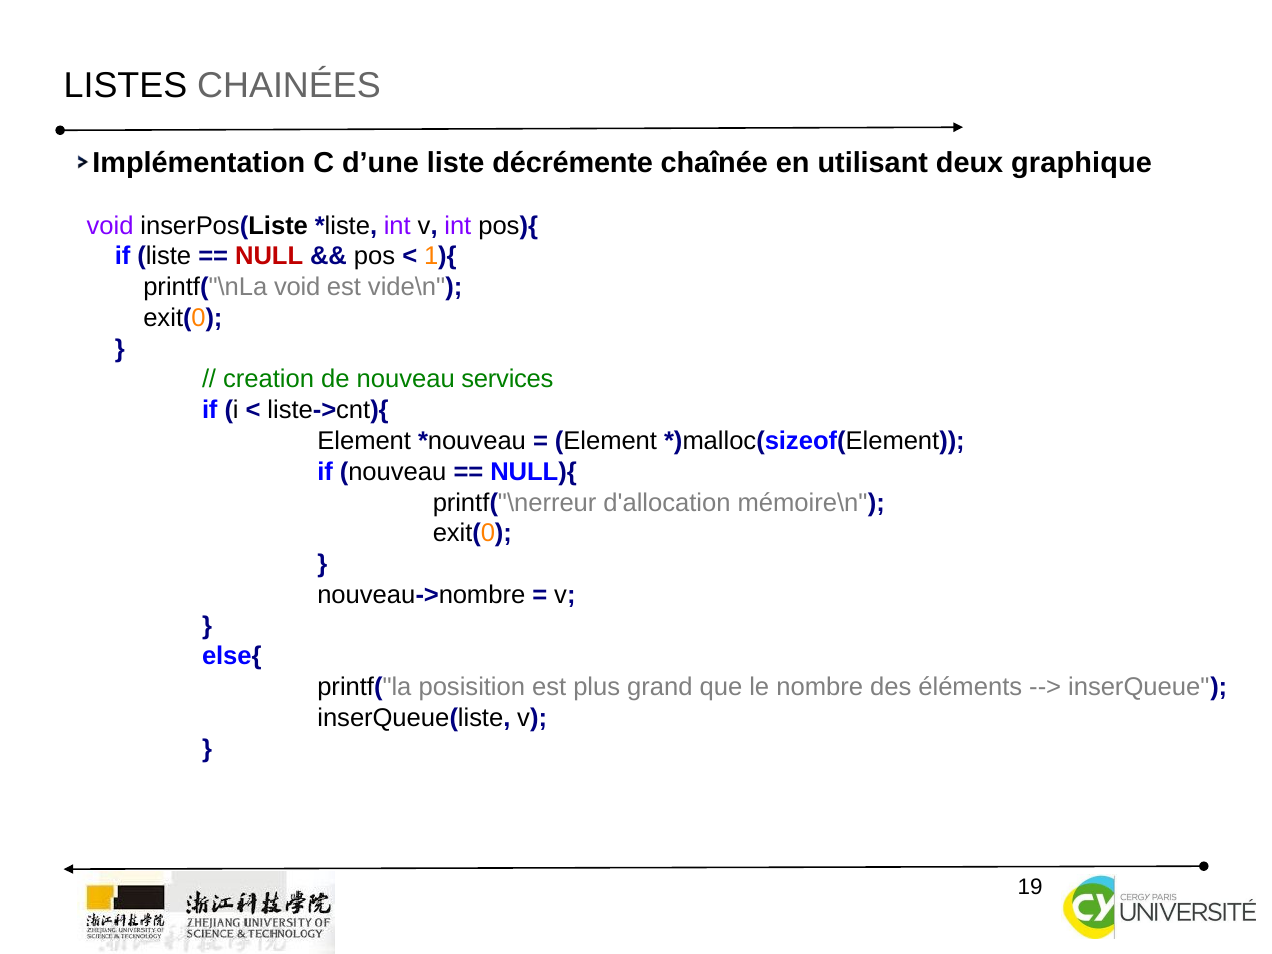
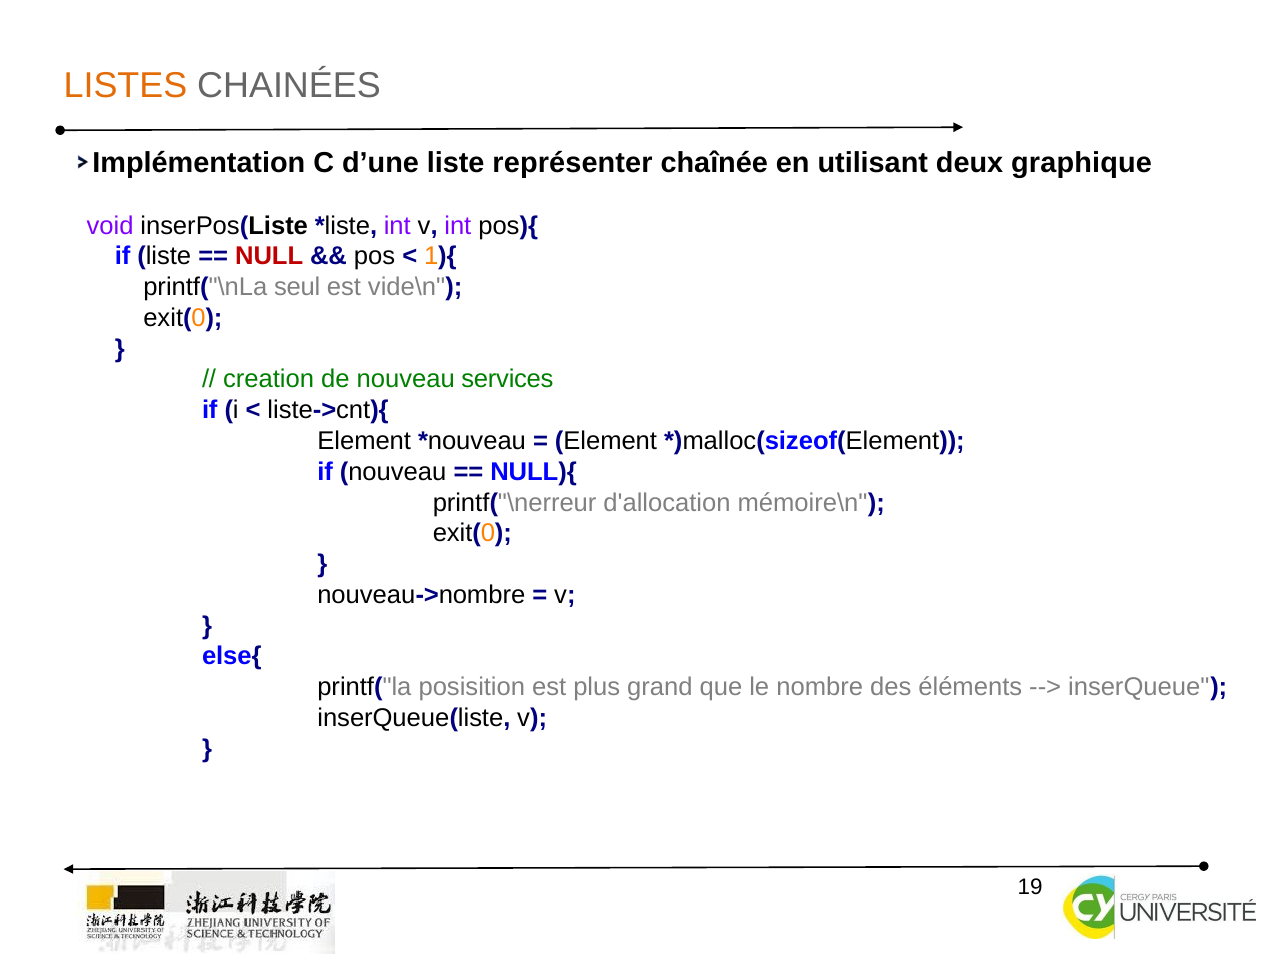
LISTES colour: black -> orange
décrémente: décrémente -> représenter
printf("\nLa void: void -> seul
